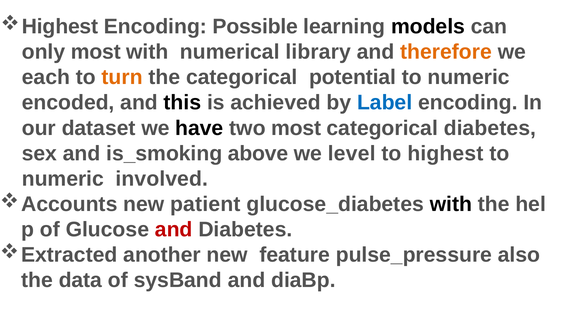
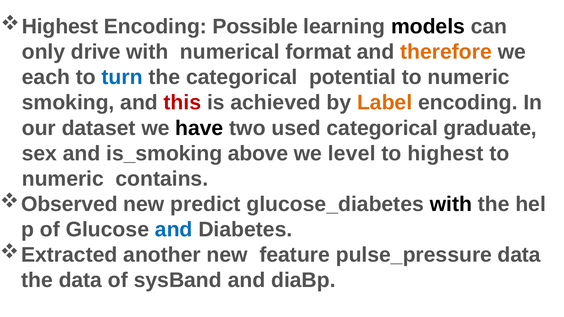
only most: most -> drive
library: library -> format
turn colour: orange -> blue
encoded: encoded -> smoking
this colour: black -> red
Label colour: blue -> orange
two most: most -> used
categorical diabetes: diabetes -> graduate
involved: involved -> contains
Accounts: Accounts -> Observed
patient: patient -> predict
and at (174, 230) colour: red -> blue
pulse_pressure also: also -> data
